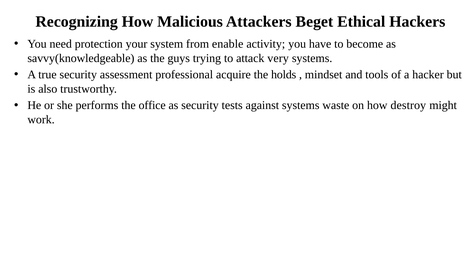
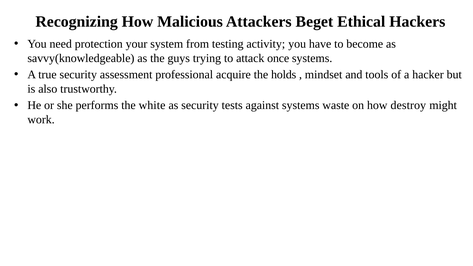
enable: enable -> testing
very: very -> once
office: office -> white
